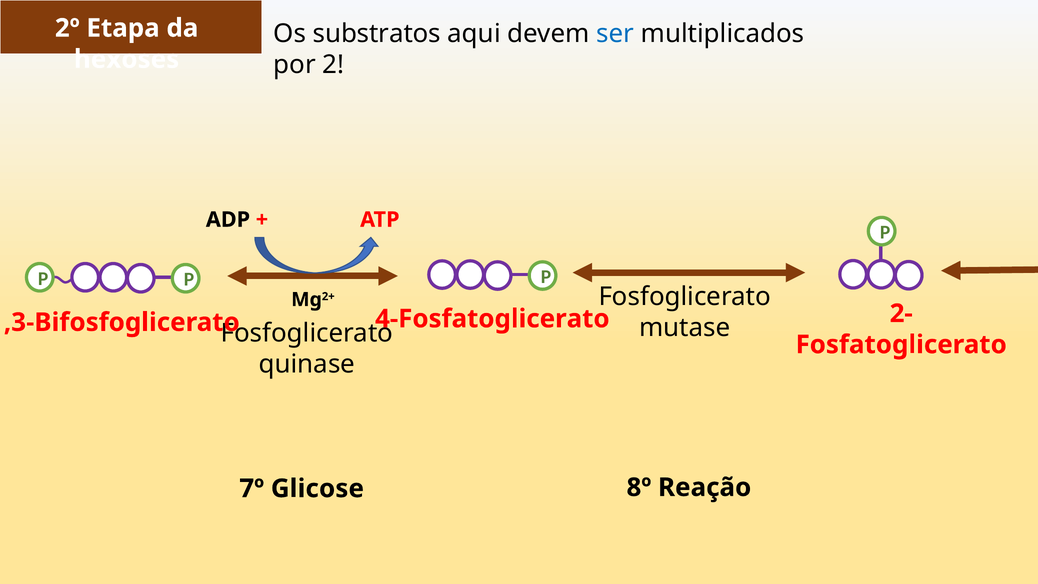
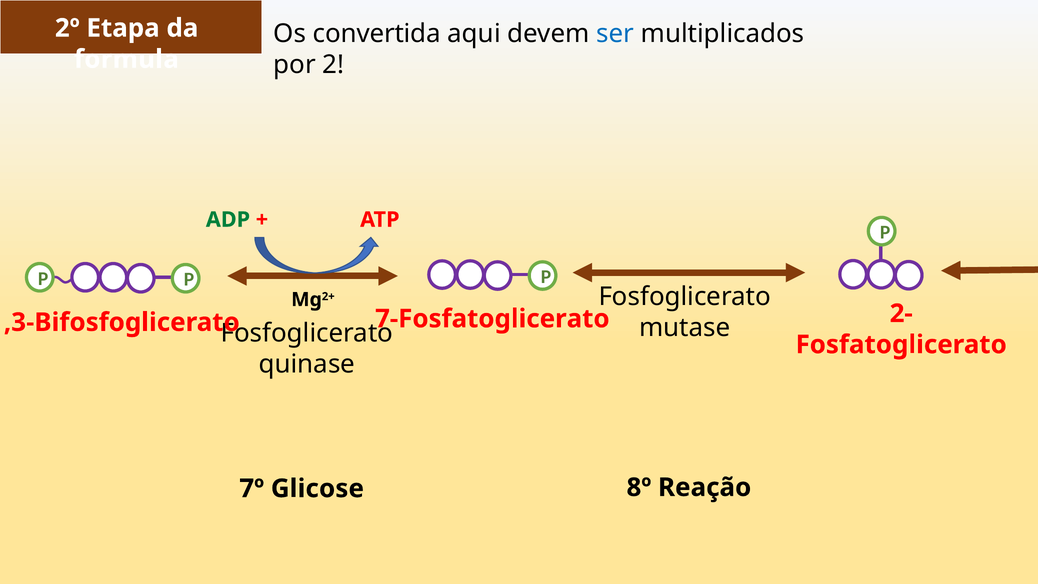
substratos: substratos -> convertida
hexoses: hexoses -> formula
ADP colour: black -> green
4-Fosfatoglicerato: 4-Fosfatoglicerato -> 7-Fosfatoglicerato
